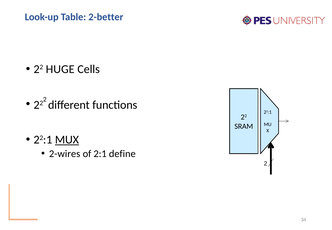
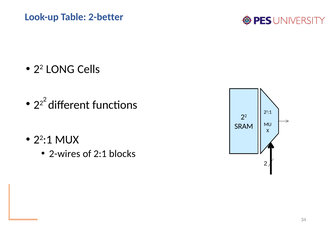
HUGE: HUGE -> LONG
MUX underline: present -> none
define: define -> blocks
